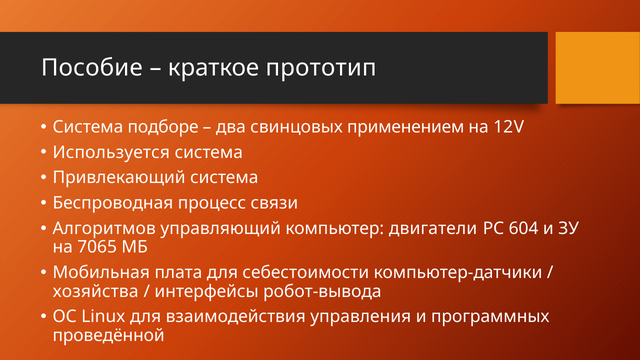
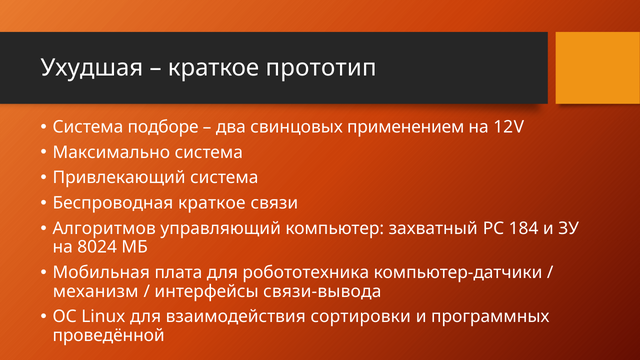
Пособие: Пособие -> Ухудшая
Используется: Используется -> Максимально
Беспроводная процесс: процесс -> краткое
двигатели: двигатели -> захватный
604: 604 -> 184
7065: 7065 -> 8024
себестоимости: себестоимости -> робототехника
хозяйства: хозяйства -> механизм
робот-вывода: робот-вывода -> связи-вывода
управления: управления -> сортировки
